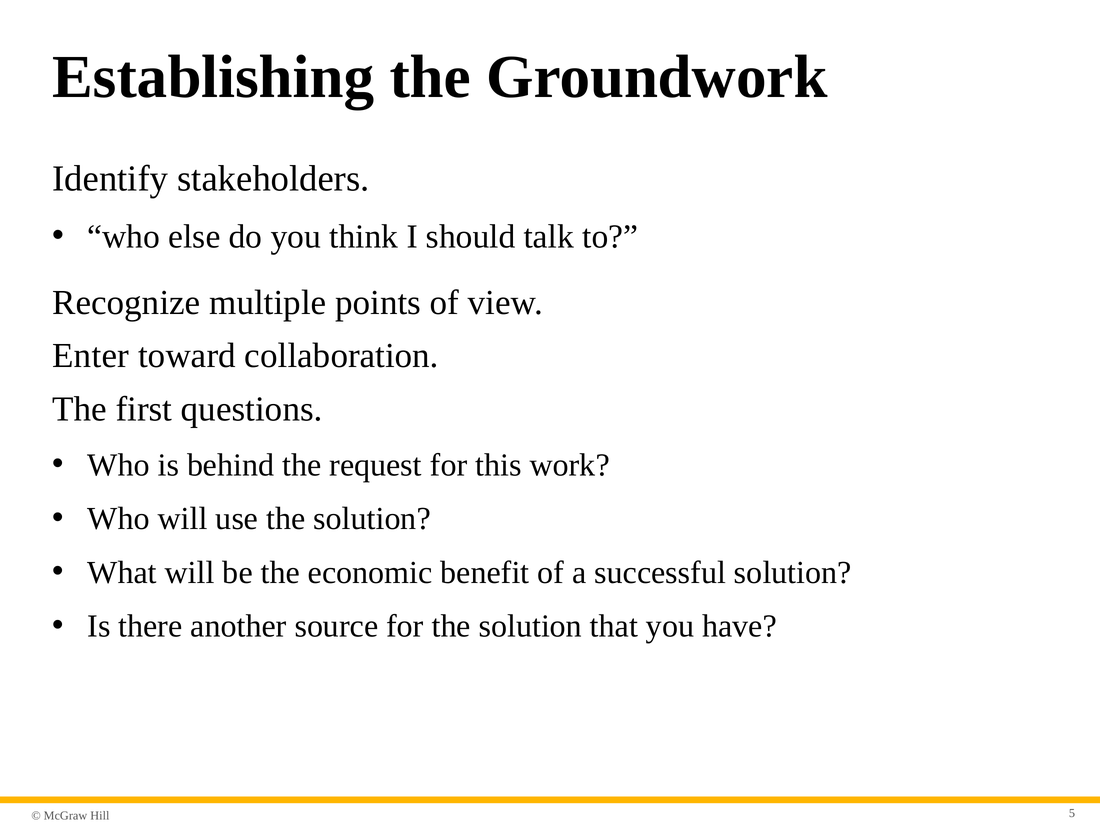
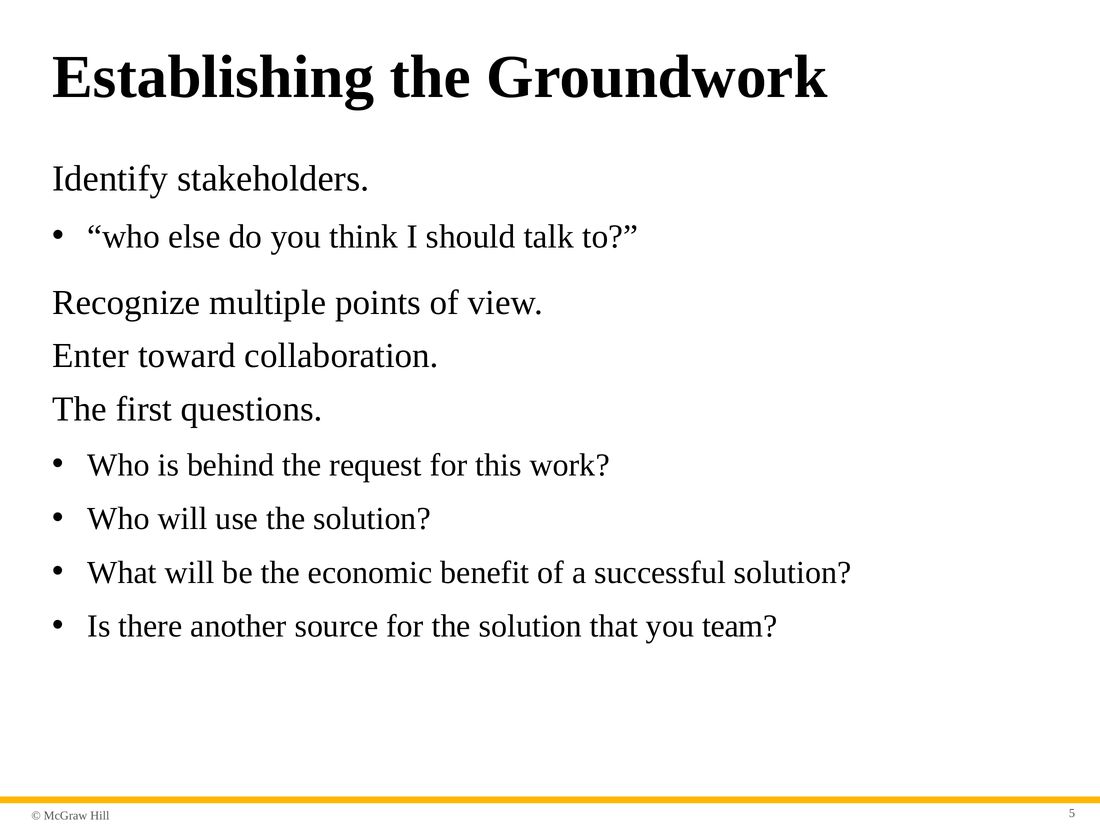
have: have -> team
